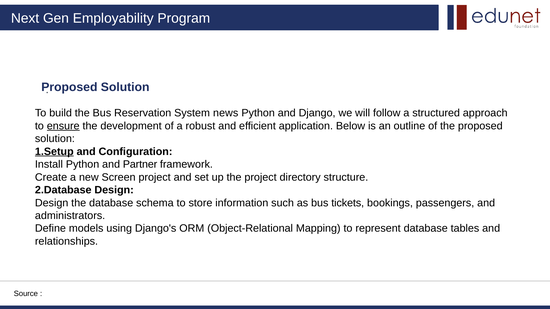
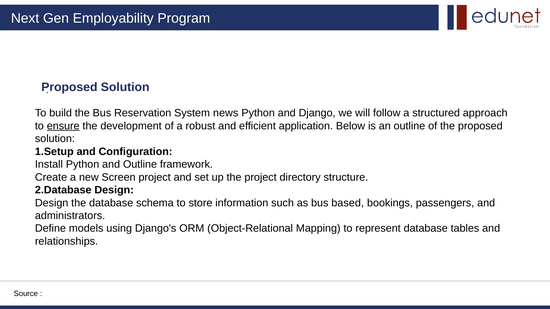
1.Setup underline: present -> none
and Partner: Partner -> Outline
tickets: tickets -> based
